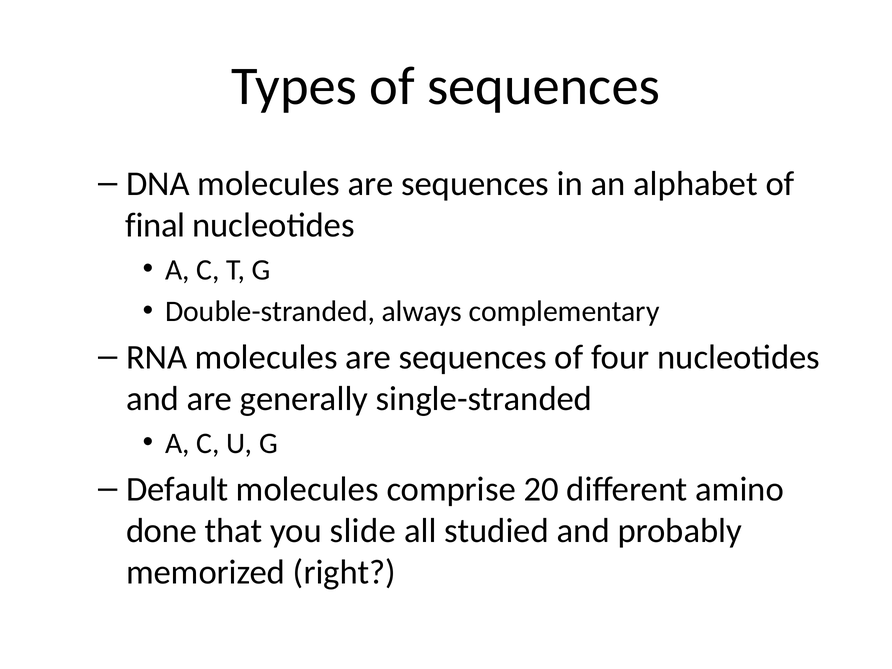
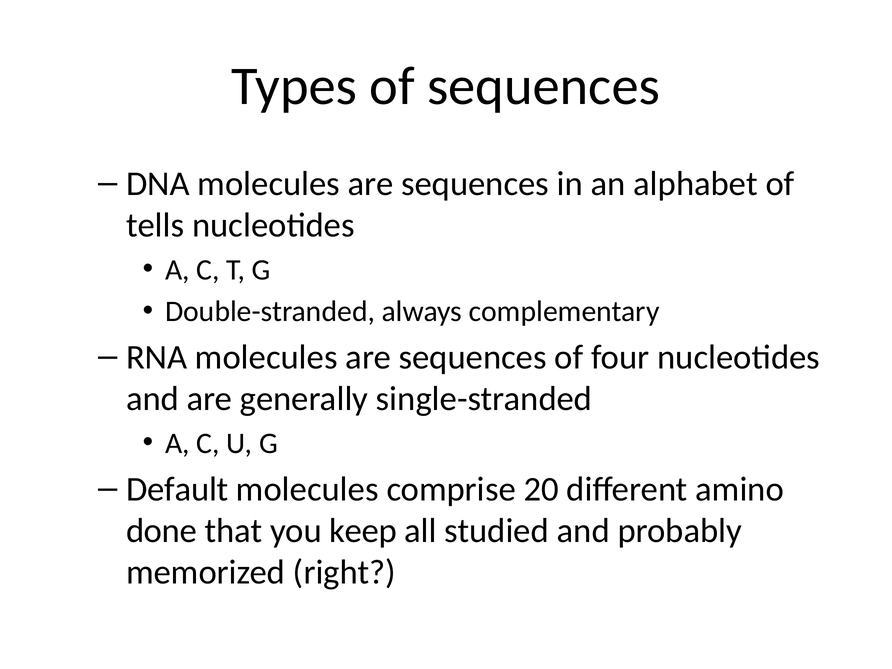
final: final -> tells
slide: slide -> keep
